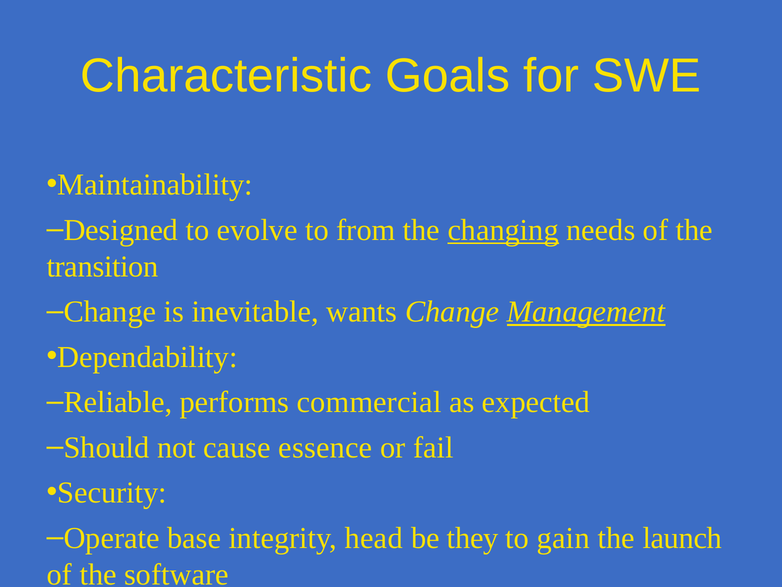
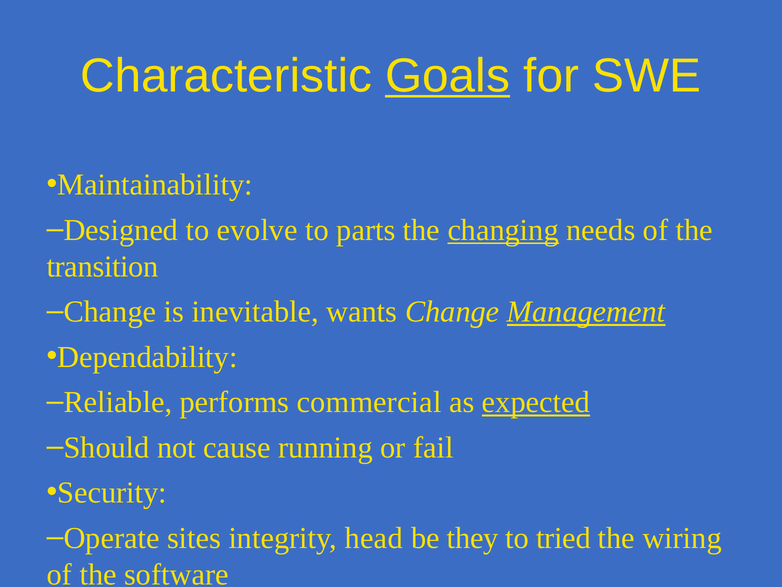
Goals underline: none -> present
from: from -> parts
expected underline: none -> present
essence: essence -> running
base: base -> sites
gain: gain -> tried
launch: launch -> wiring
